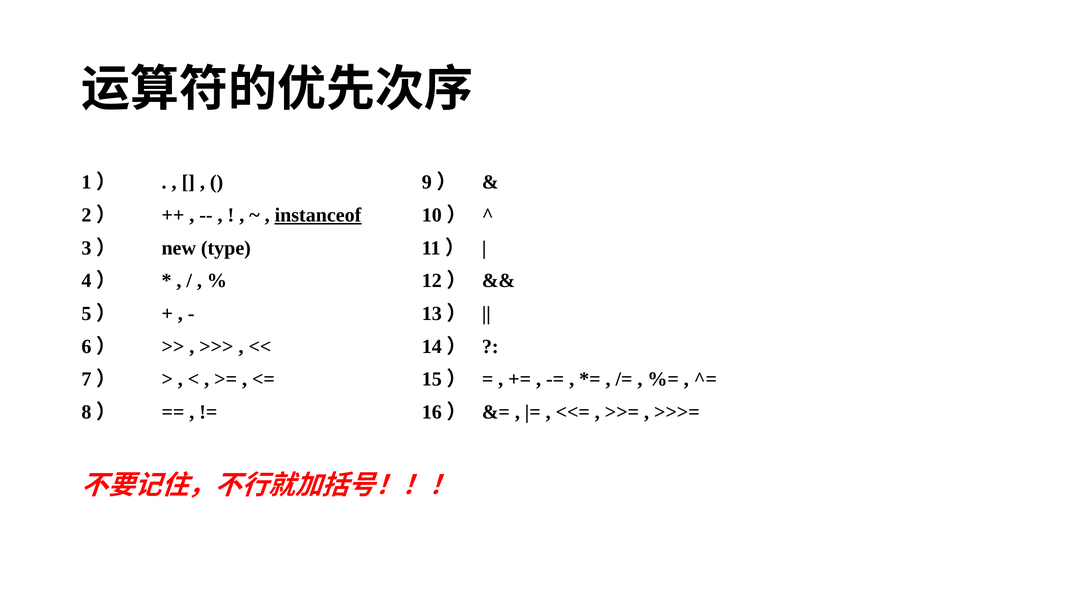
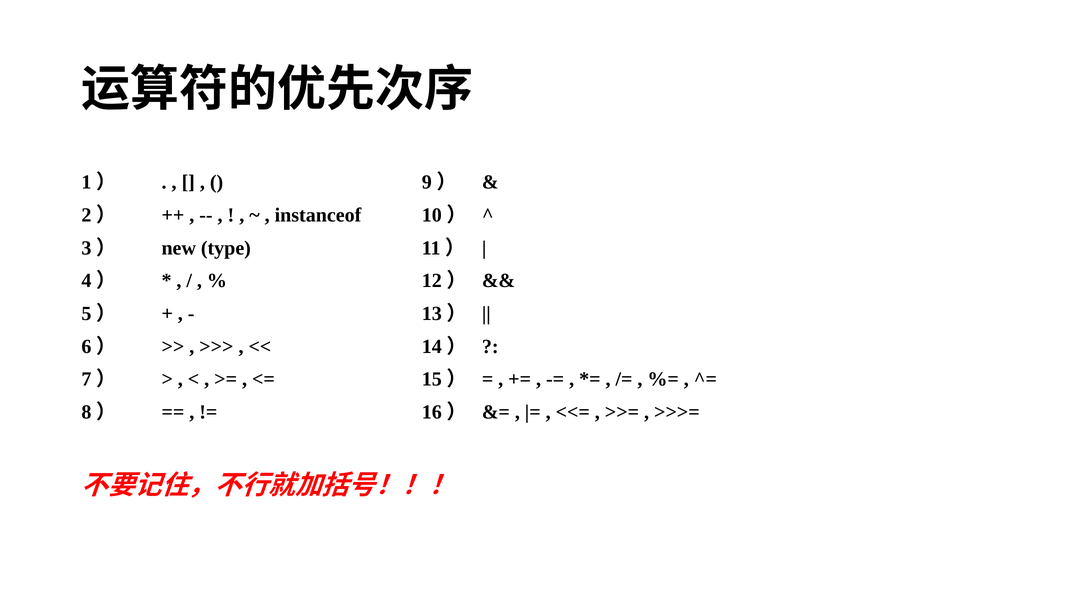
instanceof underline: present -> none
